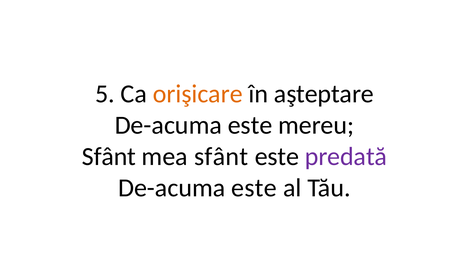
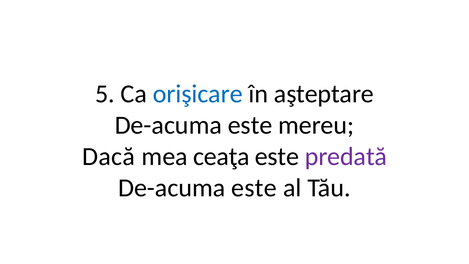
orişicare colour: orange -> blue
Sfânt at (109, 156): Sfânt -> Dacă
mea sfânt: sfânt -> ceaţa
